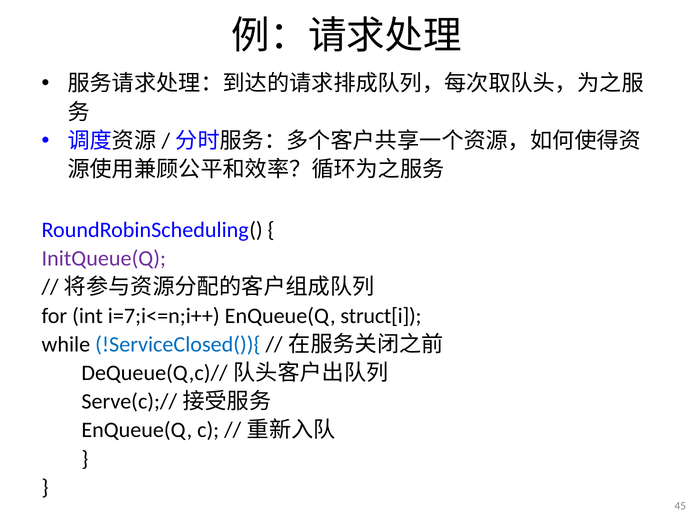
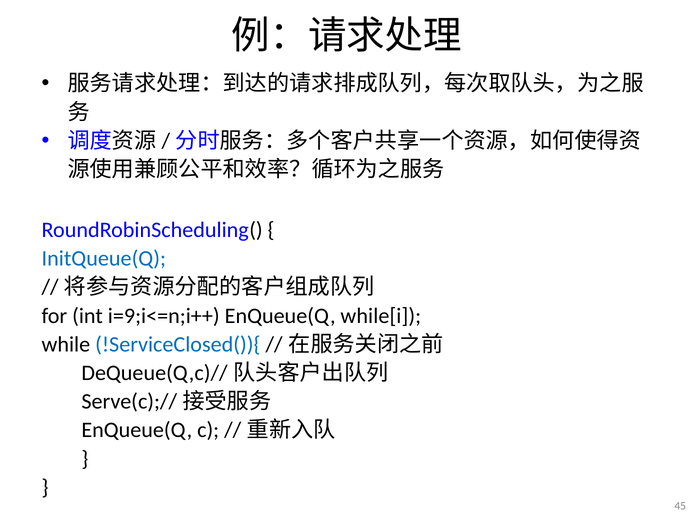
InitQueue(Q colour: purple -> blue
i=7;i<=n;i++: i=7;i<=n;i++ -> i=9;i<=n;i++
struct[i: struct[i -> while[i
